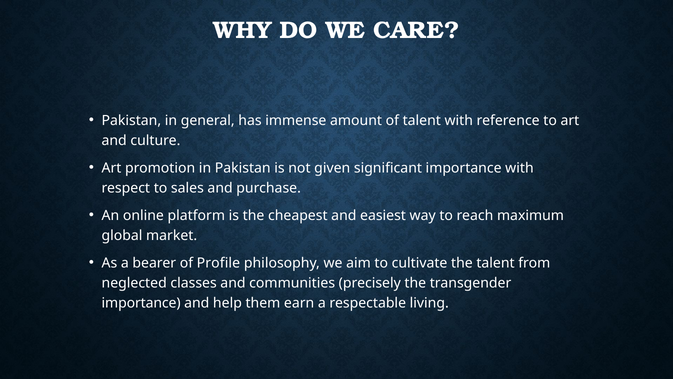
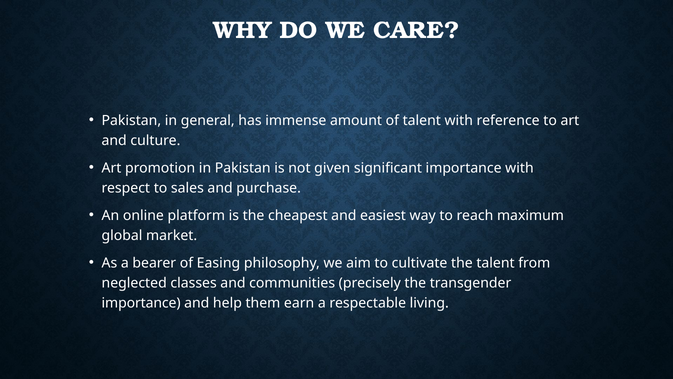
Profile: Profile -> Easing
